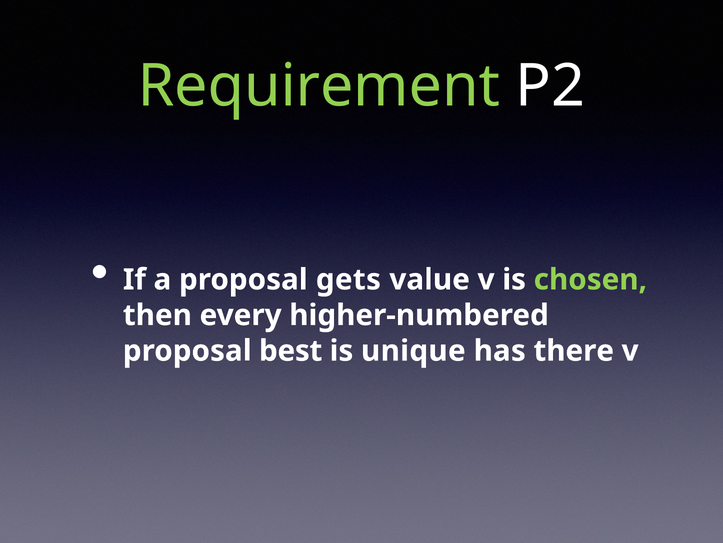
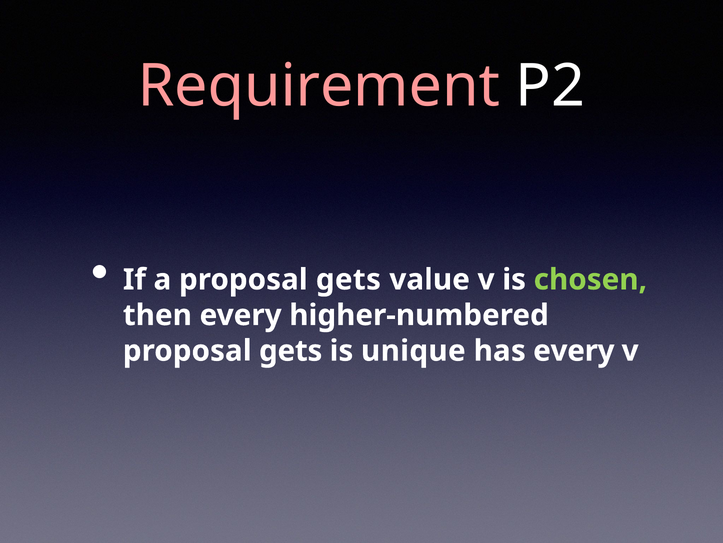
Requirement colour: light green -> pink
best at (291, 350): best -> gets
has there: there -> every
